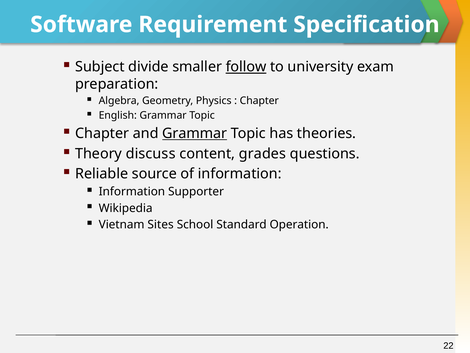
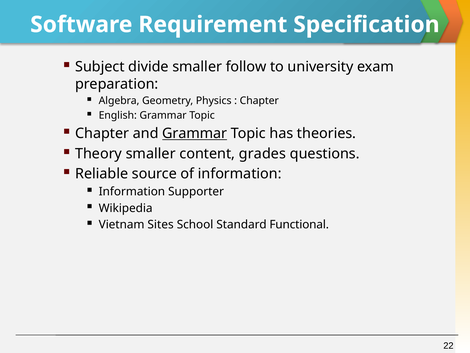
follow underline: present -> none
Theory discuss: discuss -> smaller
Operation: Operation -> Functional
